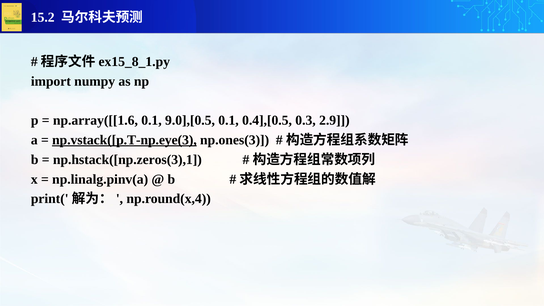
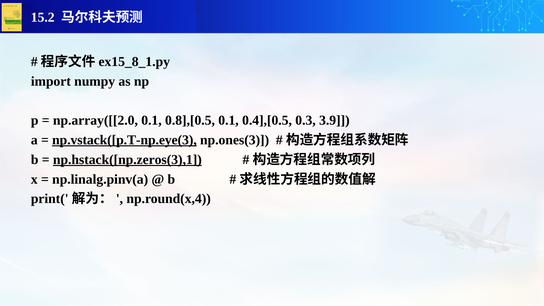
np.array([[1.6: np.array([[1.6 -> np.array([[2.0
9.0],[0.5: 9.0],[0.5 -> 0.8],[0.5
2.9: 2.9 -> 3.9
np.hstack([np.zeros(3),1 underline: none -> present
